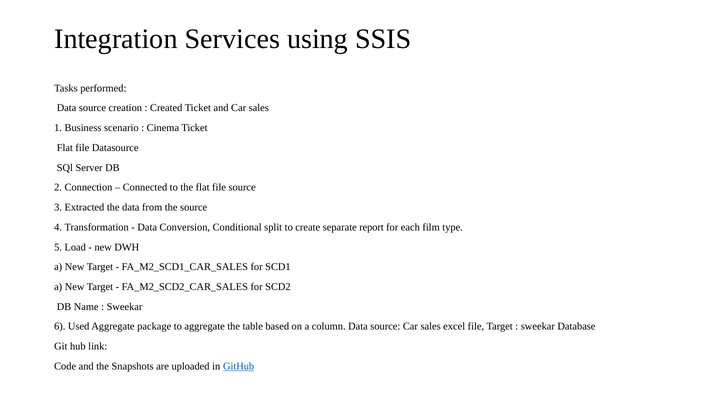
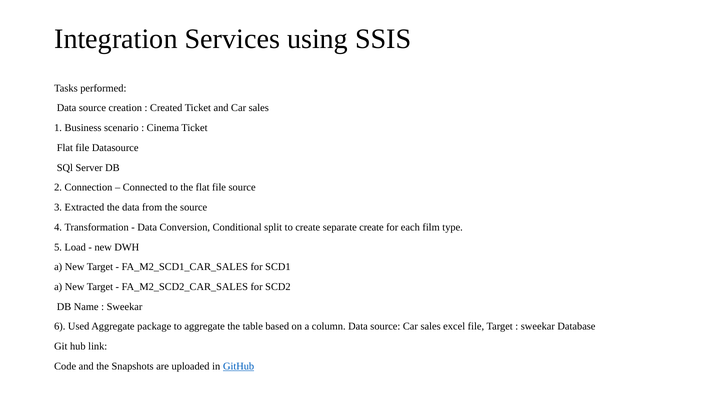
separate report: report -> create
